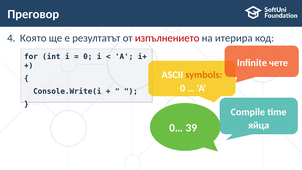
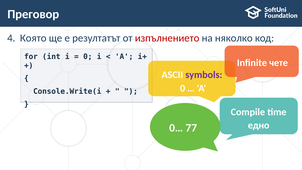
итерира: итерира -> няколко
symbols colour: orange -> purple
яйца: яйца -> едно
39: 39 -> 77
